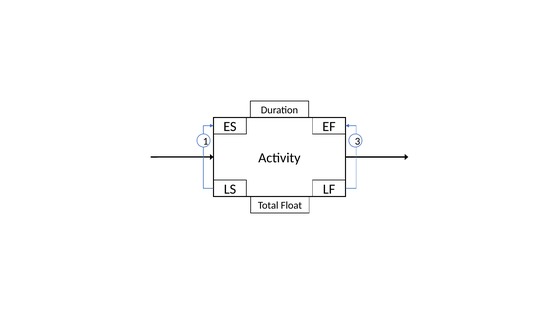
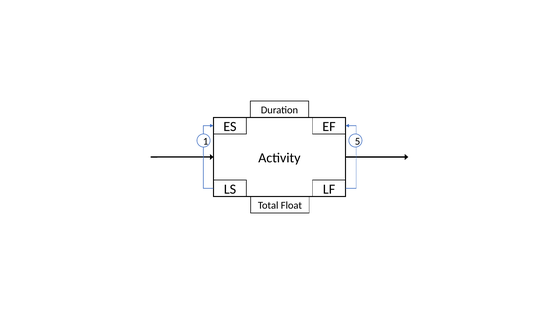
3: 3 -> 5
